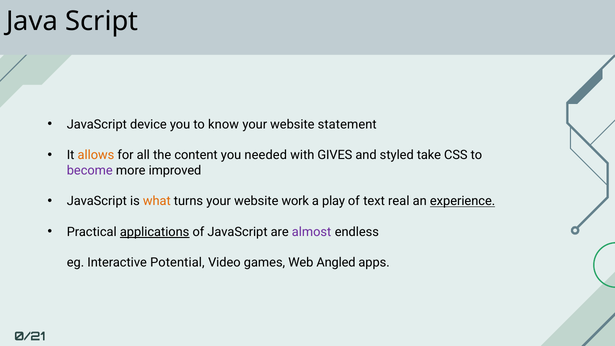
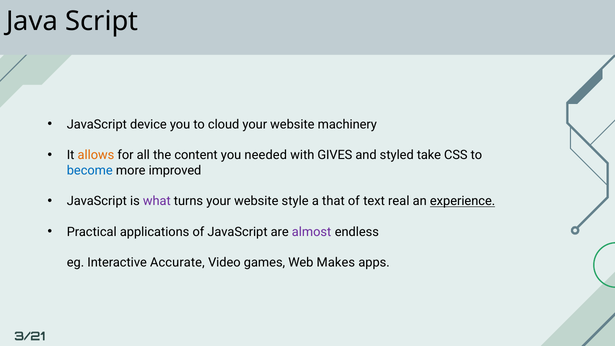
know: know -> cloud
statement: statement -> machinery
become colour: purple -> blue
what colour: orange -> purple
work: work -> style
play: play -> that
applications underline: present -> none
Potential: Potential -> Accurate
Angled: Angled -> Makes
0/21: 0/21 -> 3/21
